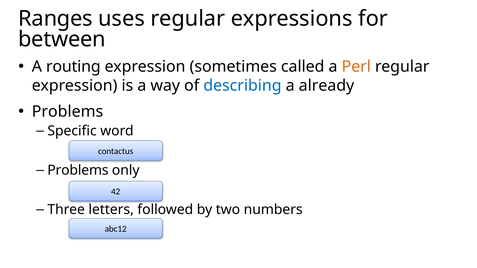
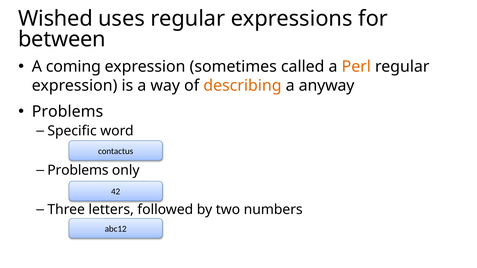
Ranges: Ranges -> Wished
routing: routing -> coming
describing colour: blue -> orange
already: already -> anyway
